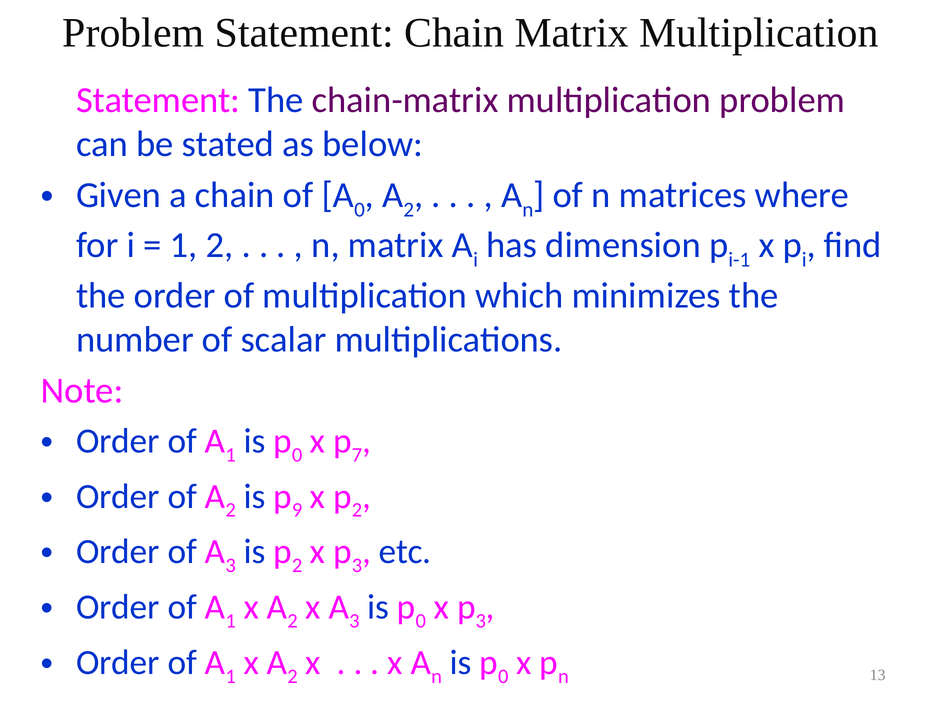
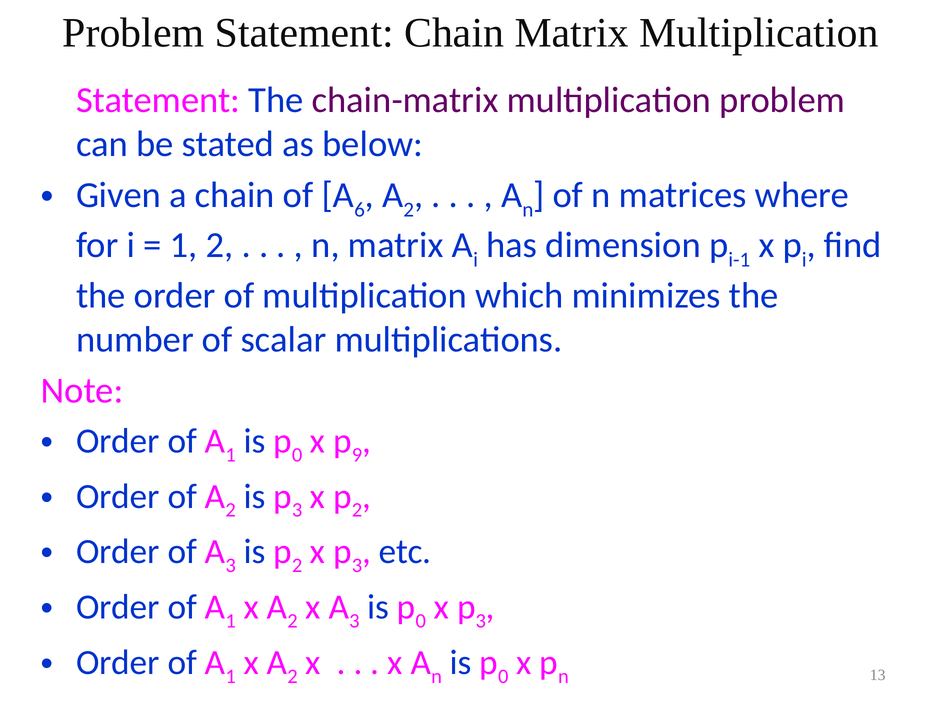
A 0: 0 -> 6
7: 7 -> 9
9 at (297, 510): 9 -> 3
